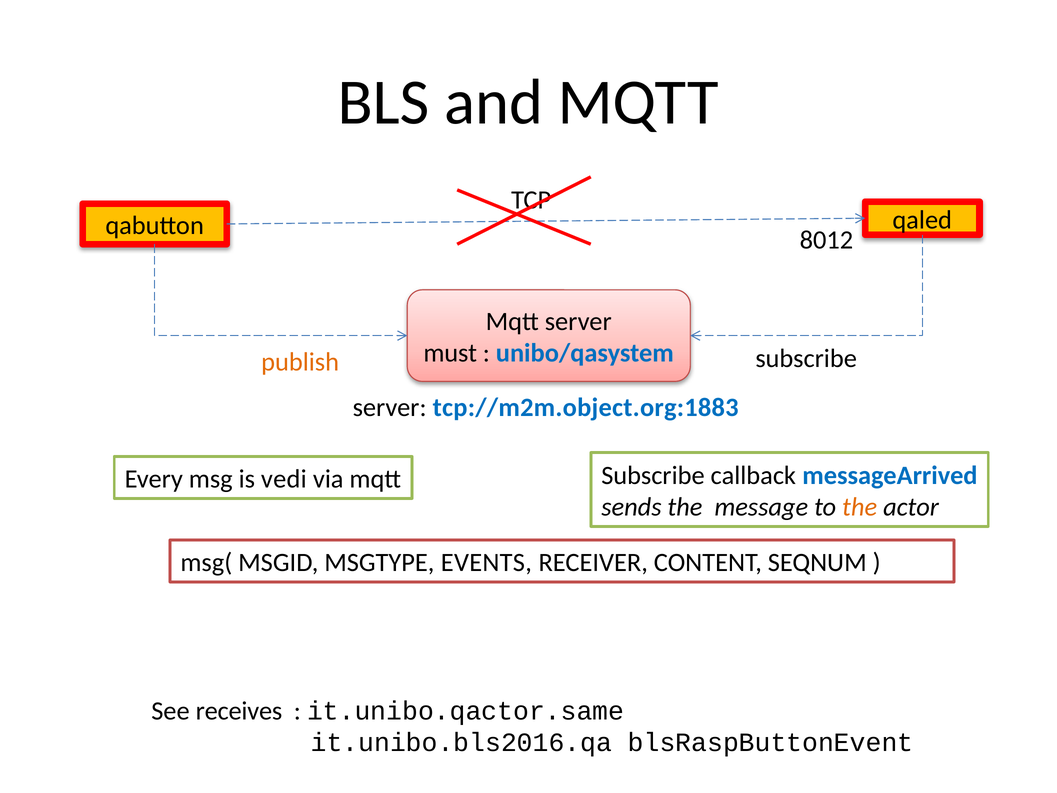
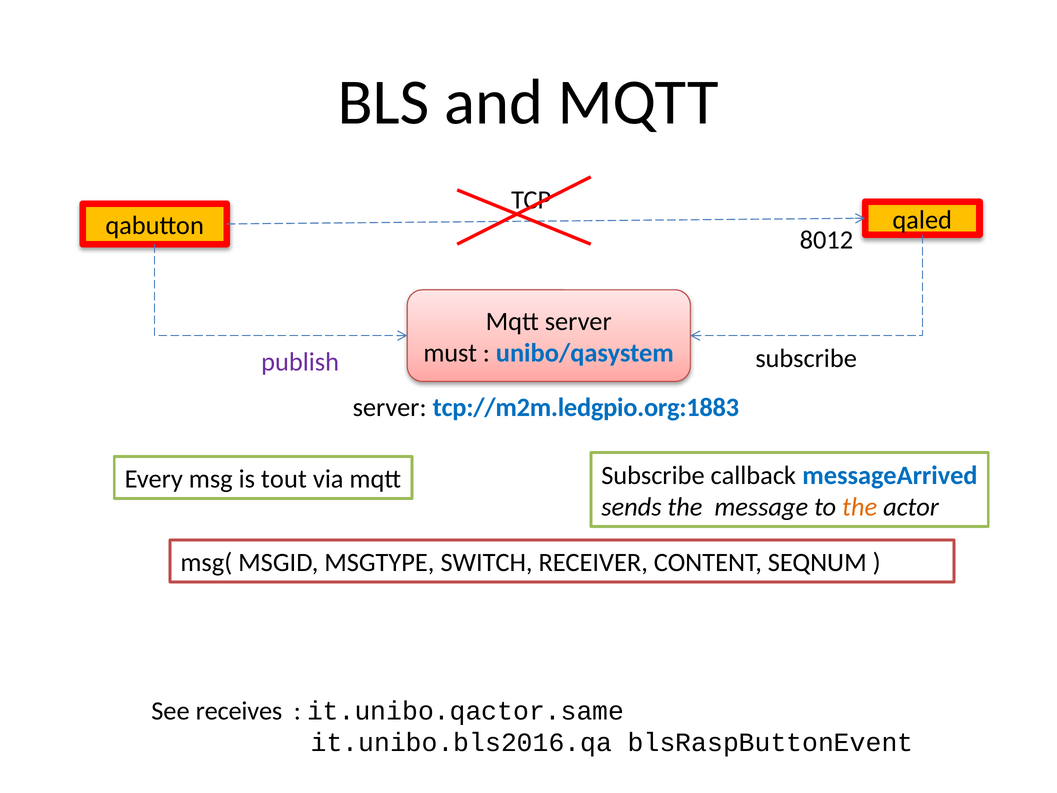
publish colour: orange -> purple
tcp://m2m.object.org:1883: tcp://m2m.object.org:1883 -> tcp://m2m.ledgpio.org:1883
vedi: vedi -> tout
EVENTS: EVENTS -> SWITCH
